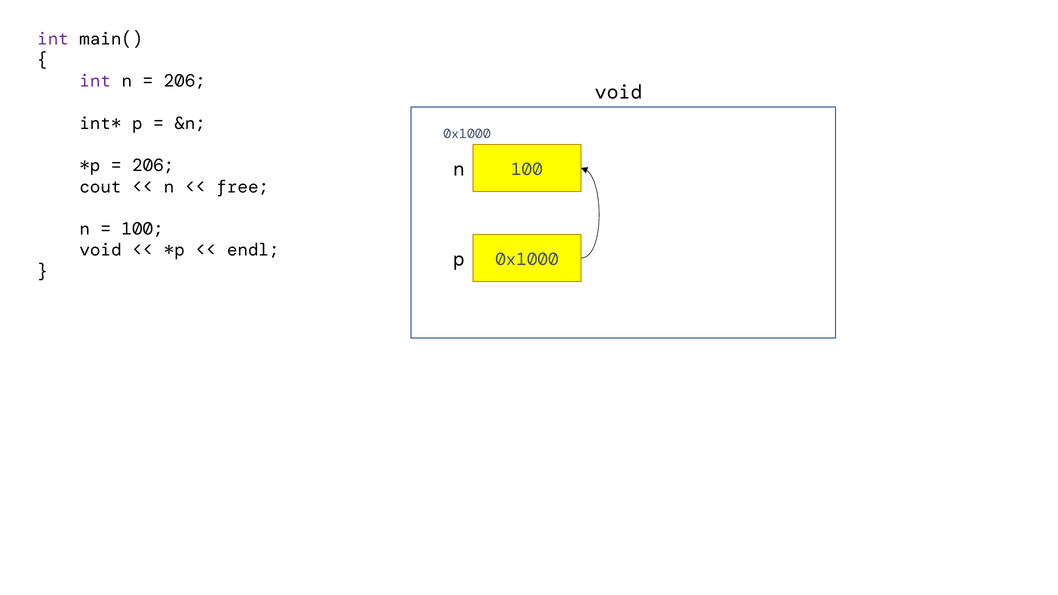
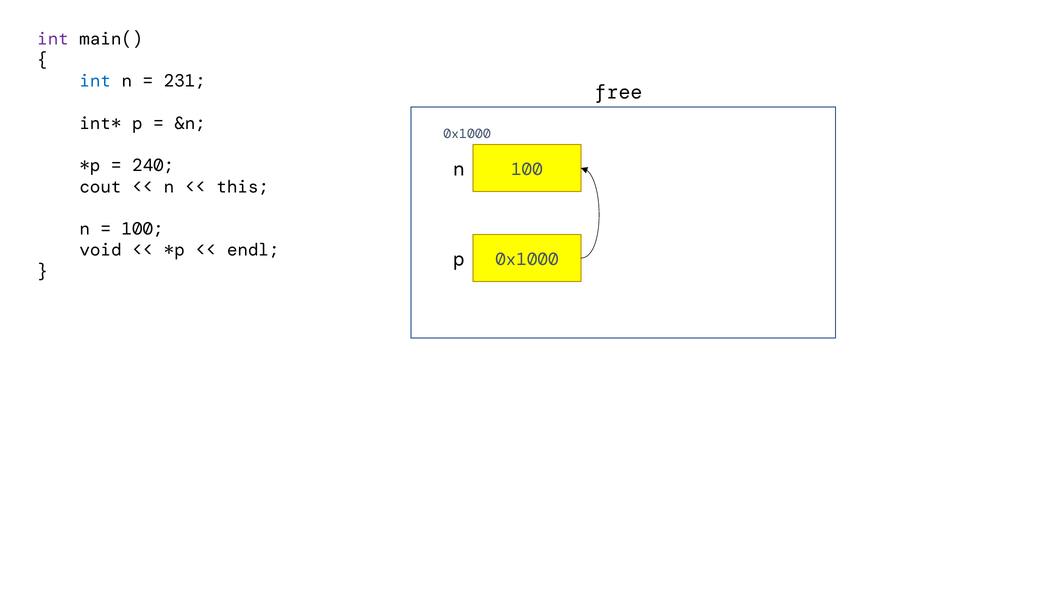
int at (95, 81) colour: purple -> blue
206 at (185, 81): 206 -> 231
void at (619, 92): void -> free
206 at (153, 166): 206 -> 240
free: free -> this
